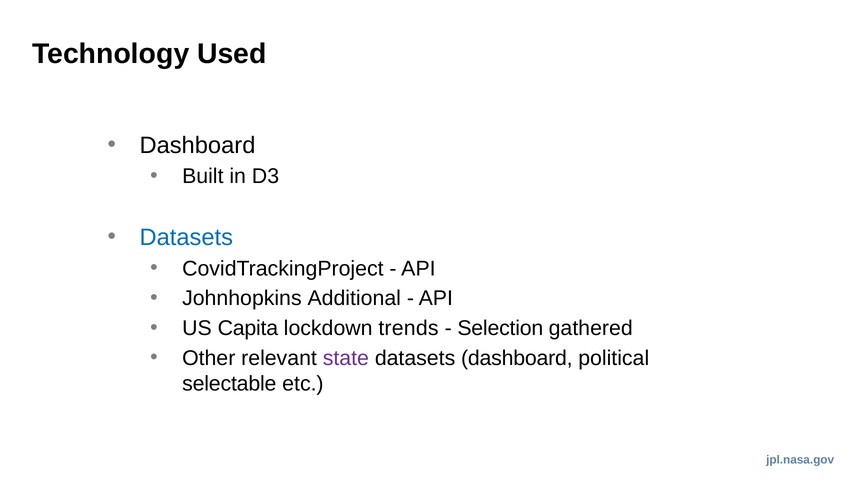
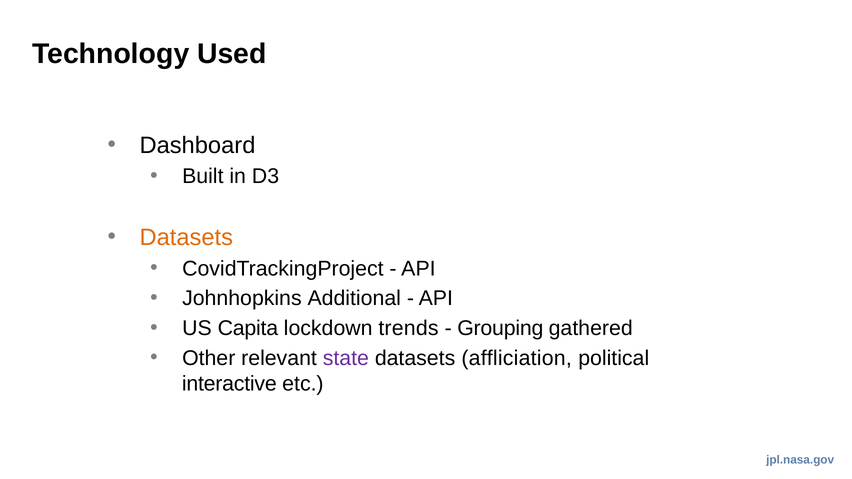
Datasets at (186, 238) colour: blue -> orange
Selection: Selection -> Grouping
datasets dashboard: dashboard -> affliciation
selectable: selectable -> interactive
